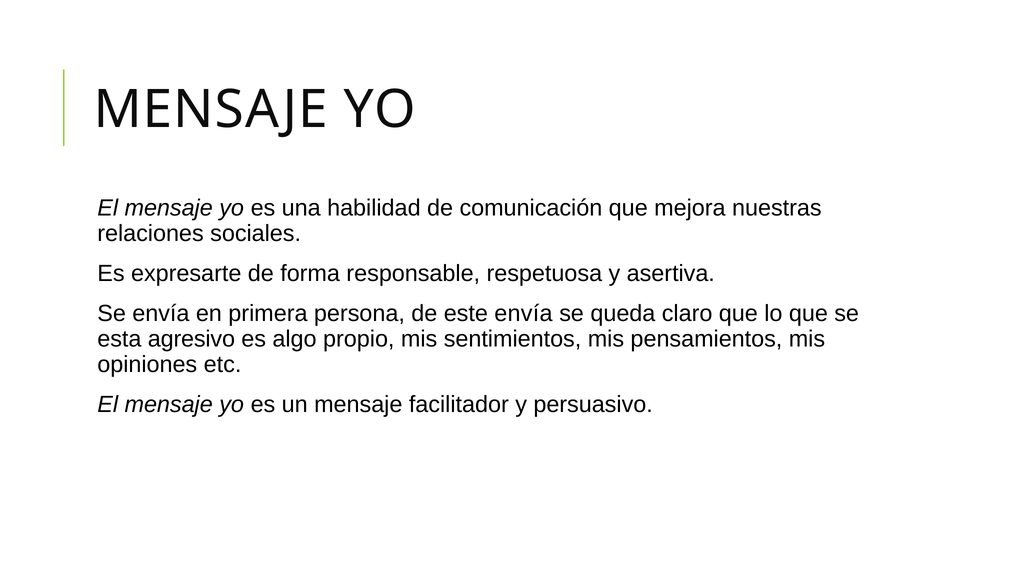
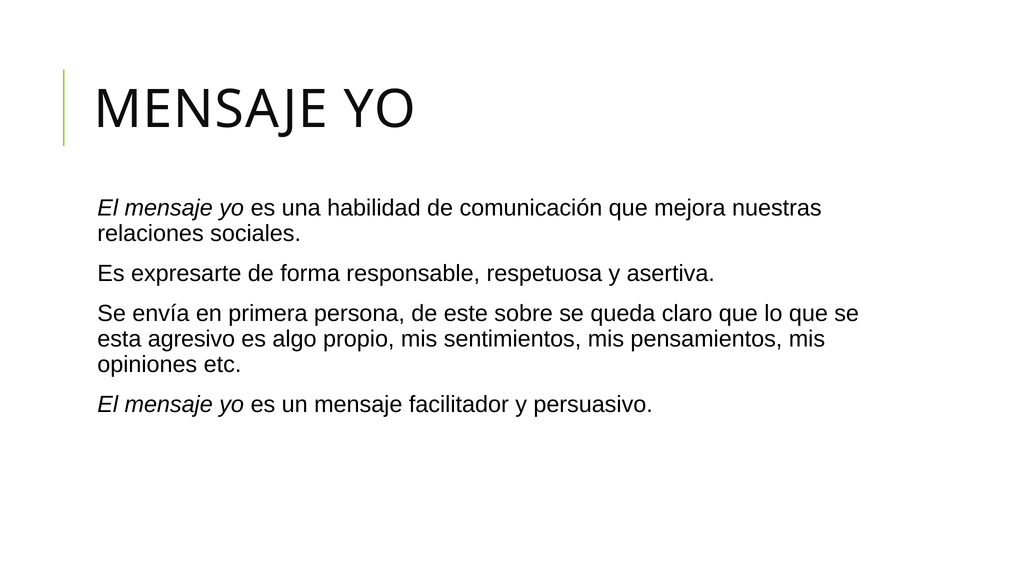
este envía: envía -> sobre
